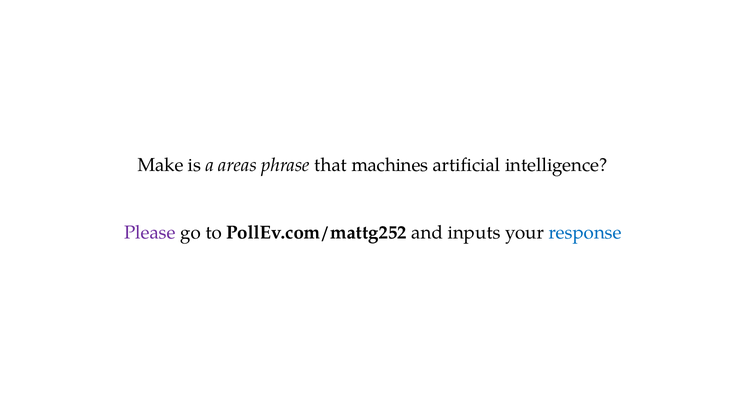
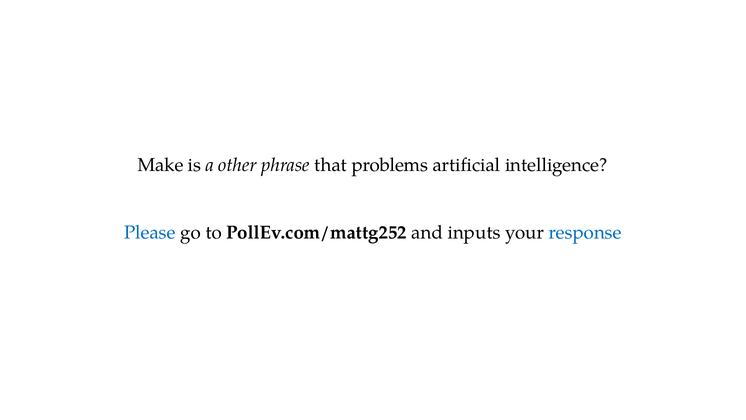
areas: areas -> other
machines: machines -> problems
Please colour: purple -> blue
